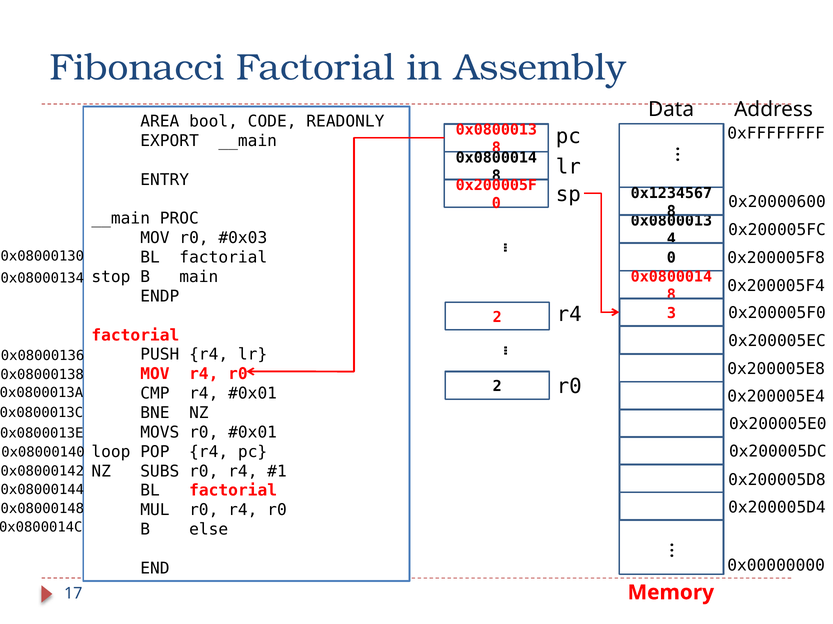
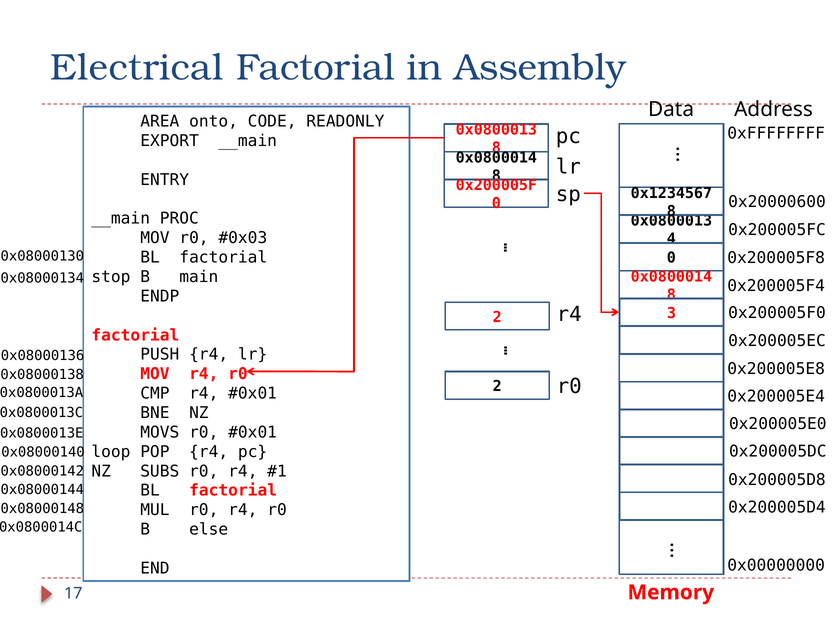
Fibonacci: Fibonacci -> Electrical
bool: bool -> onto
